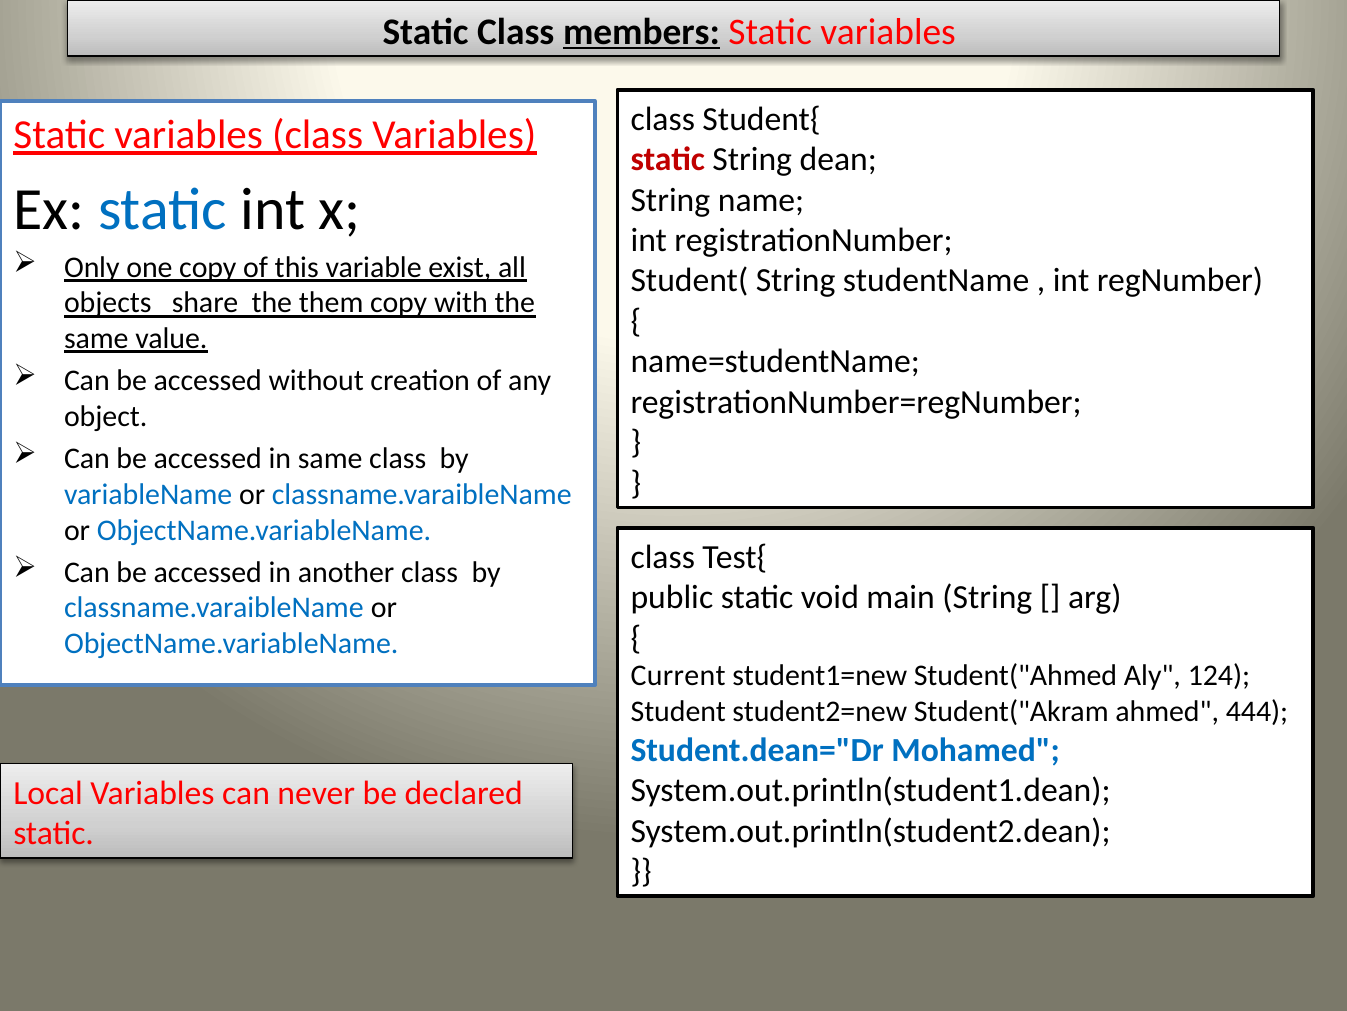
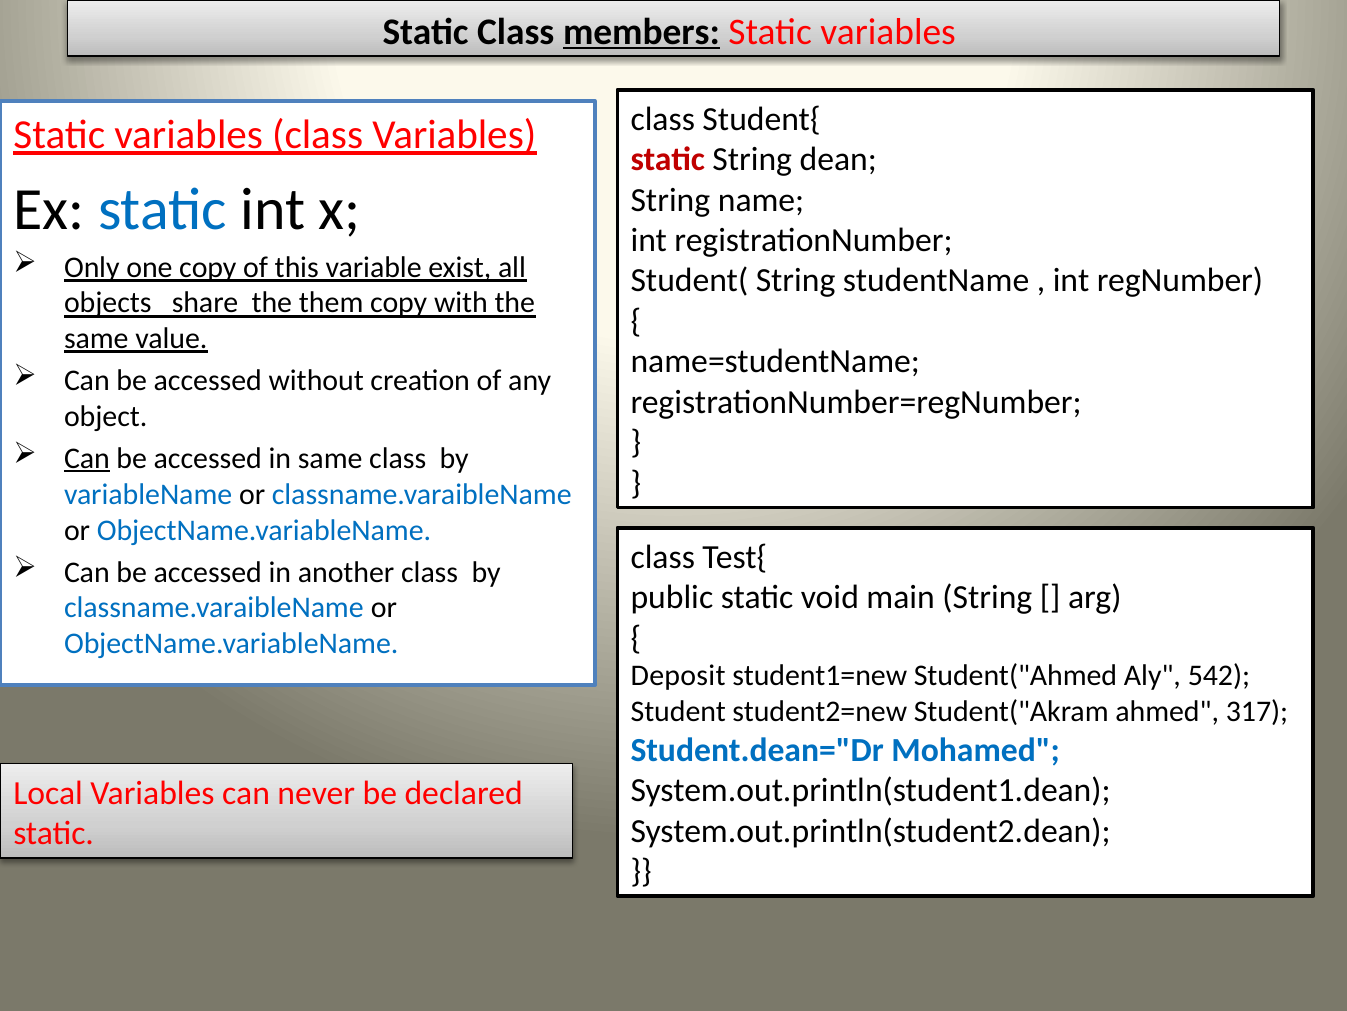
Can at (87, 458) underline: none -> present
Current: Current -> Deposit
124: 124 -> 542
444: 444 -> 317
